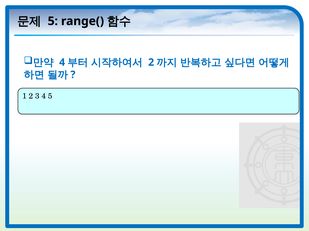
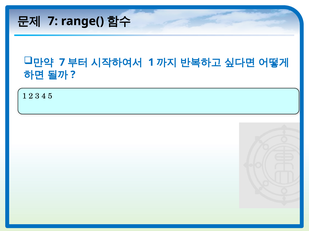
5 at (53, 21): 5 -> 7
4 at (62, 63): 4 -> 7
2 at (151, 63): 2 -> 1
